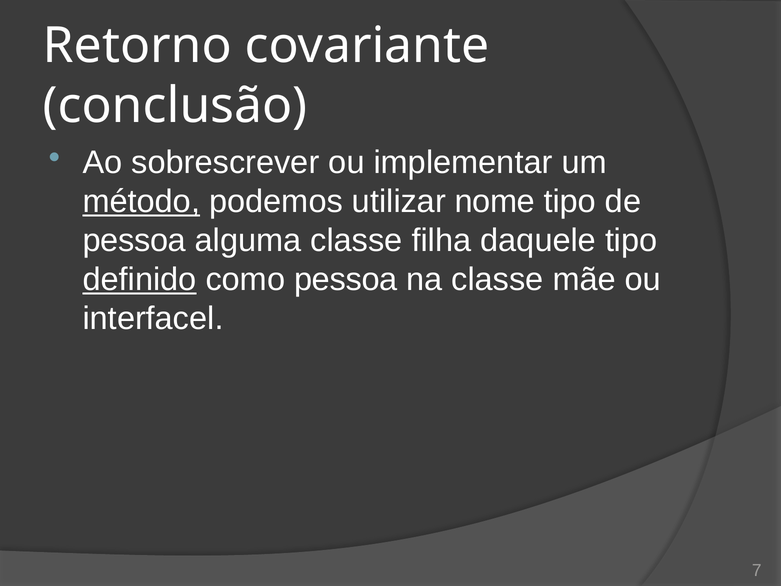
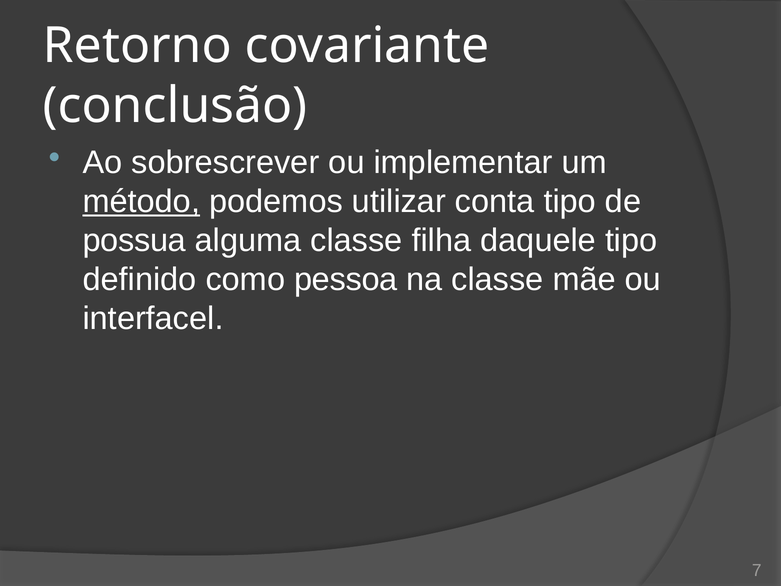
nome: nome -> conta
pessoa at (134, 240): pessoa -> possua
definido underline: present -> none
